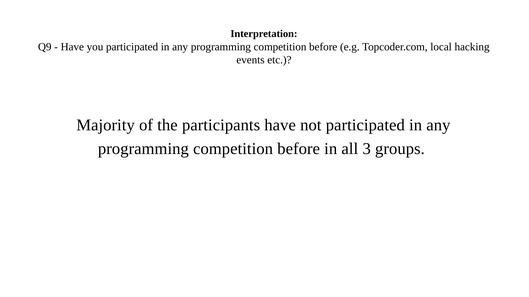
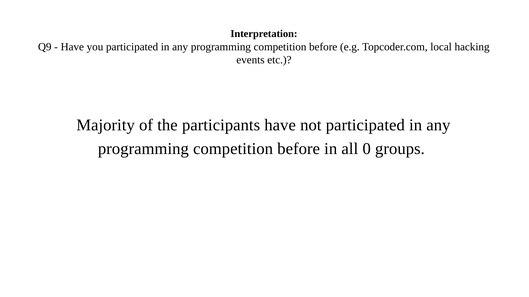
3: 3 -> 0
